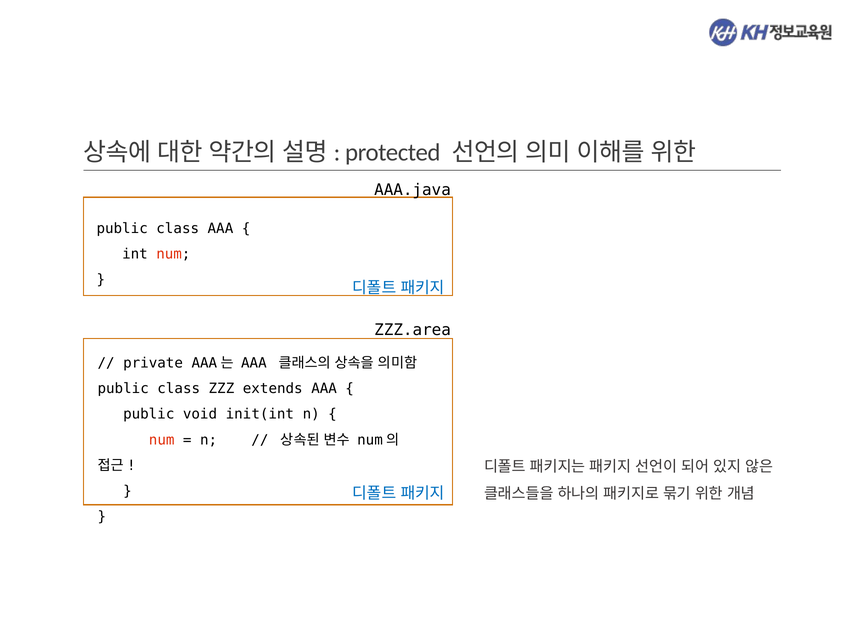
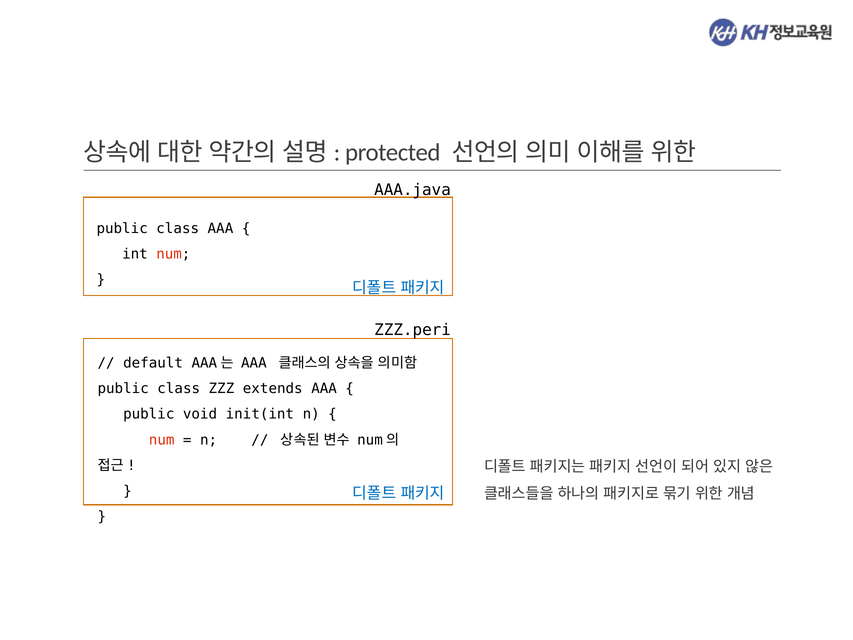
ZZZ.area: ZZZ.area -> ZZZ.peri
private: private -> default
